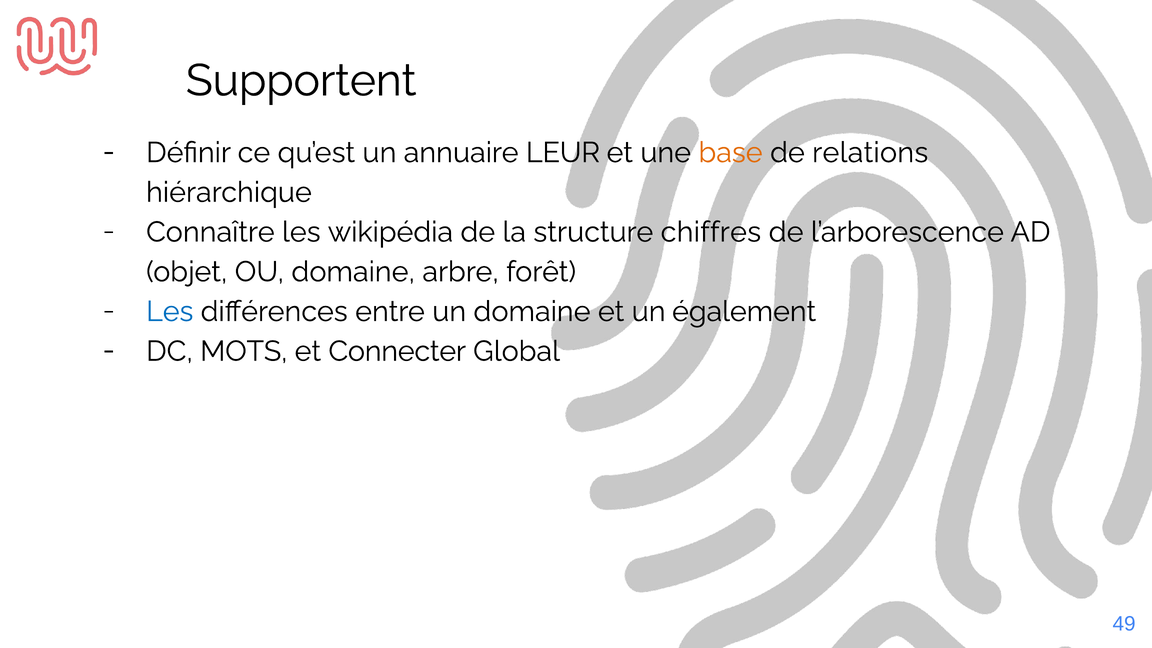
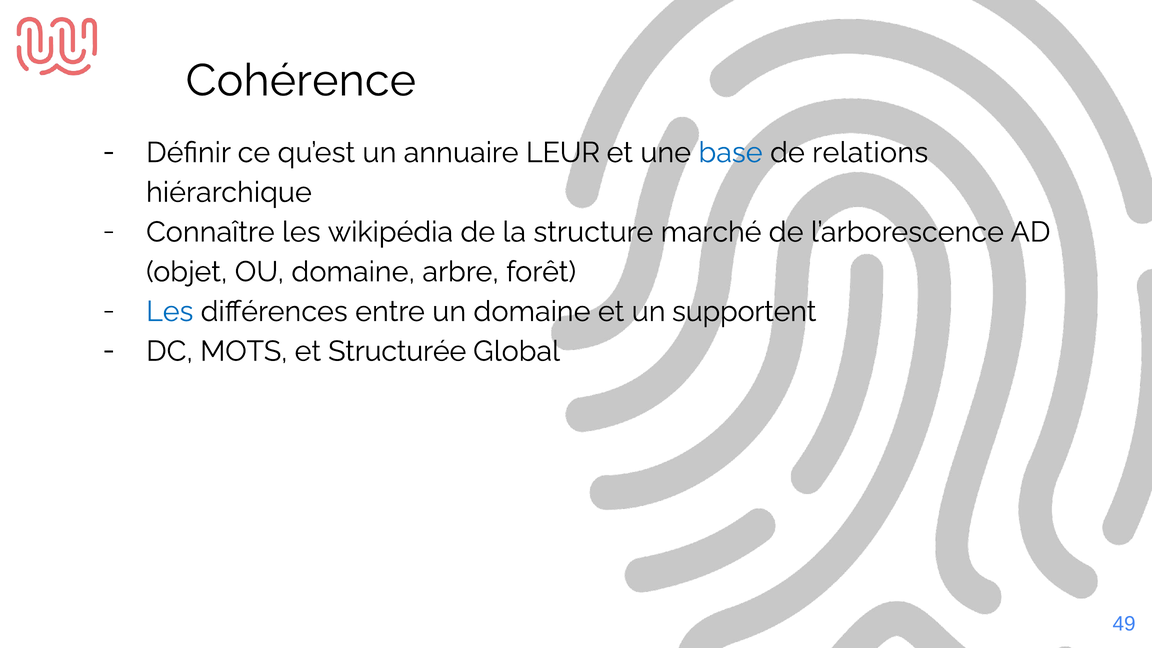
Supportent: Supportent -> Cohérence
base colour: orange -> blue
chiffres: chiffres -> marché
également: également -> supportent
Connecter: Connecter -> Structurée
